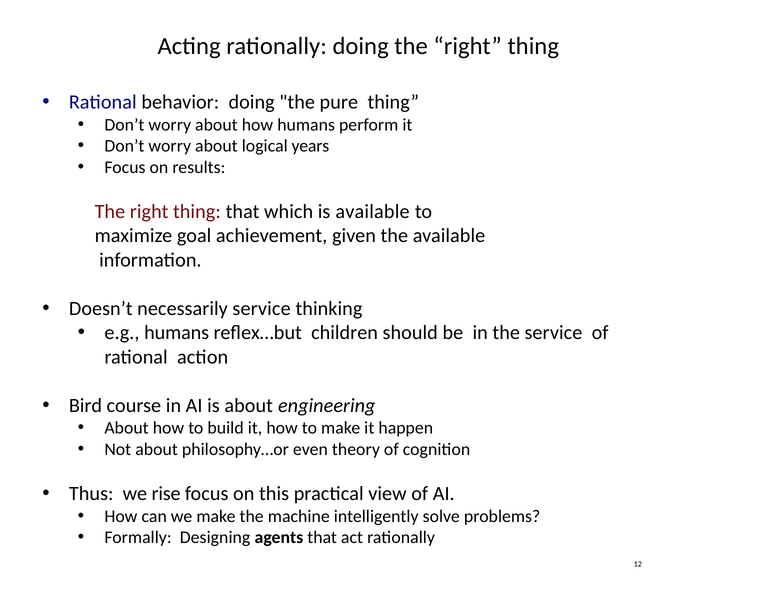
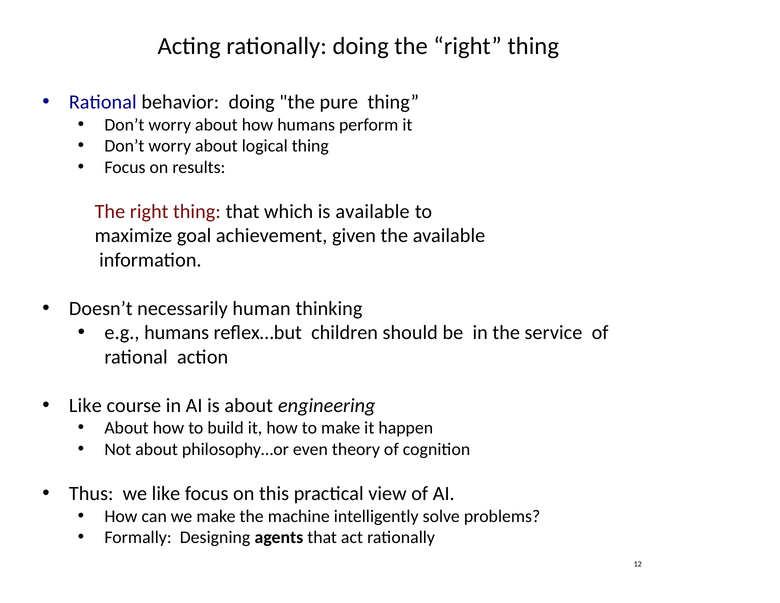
logical years: years -> thing
necessarily service: service -> human
Bird at (85, 405): Bird -> Like
we rise: rise -> like
